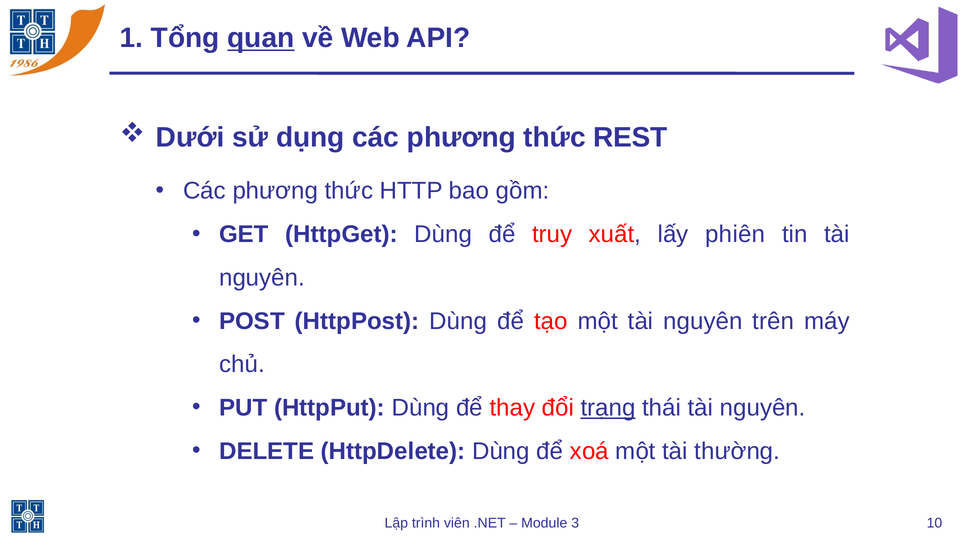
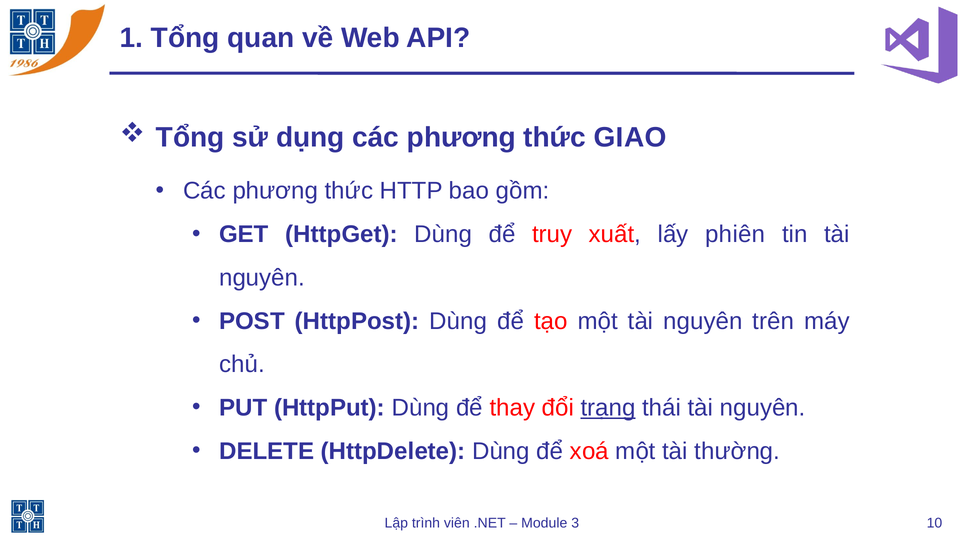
quan underline: present -> none
Dưới at (190, 138): Dưới -> Tổng
REST: REST -> GIAO
